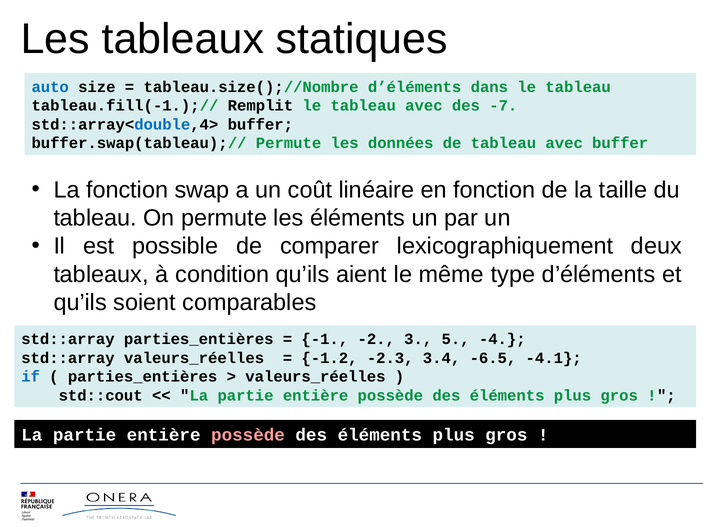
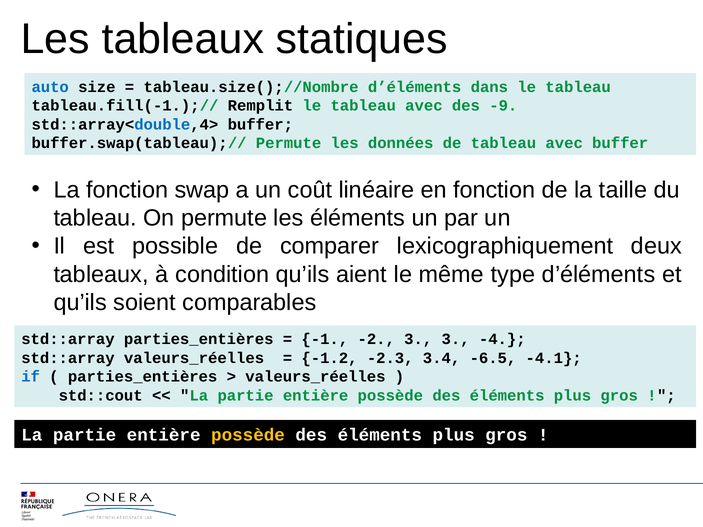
-7: -7 -> -9
3 5: 5 -> 3
possède at (248, 435) colour: pink -> yellow
